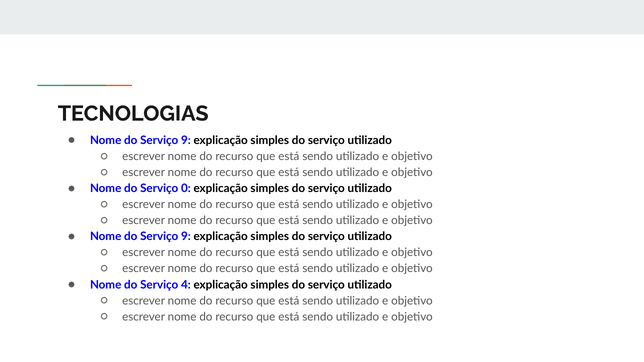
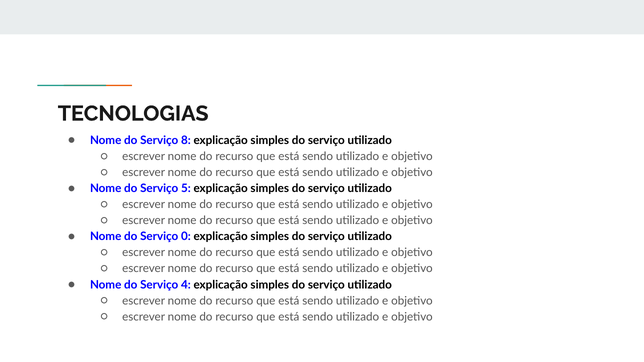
9 at (186, 140): 9 -> 8
0: 0 -> 5
9 at (186, 237): 9 -> 0
